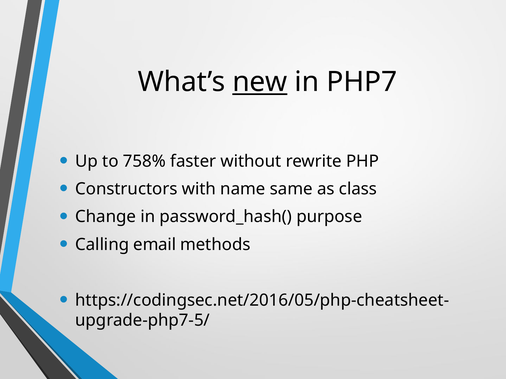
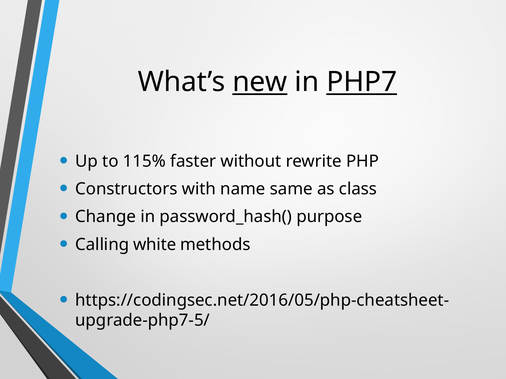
PHP7 underline: none -> present
758%: 758% -> 115%
email: email -> white
